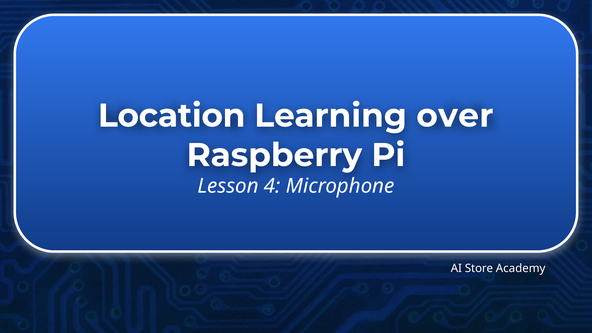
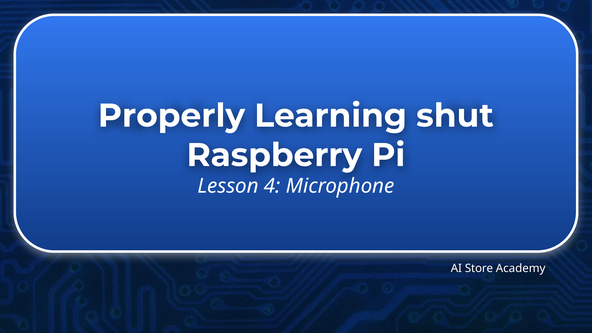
Location: Location -> Properly
over: over -> shut
